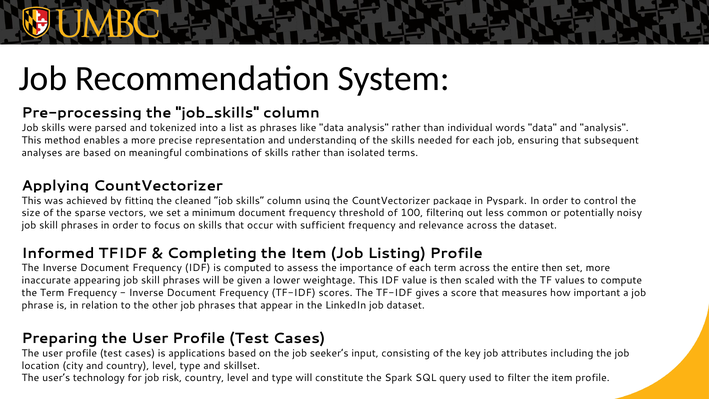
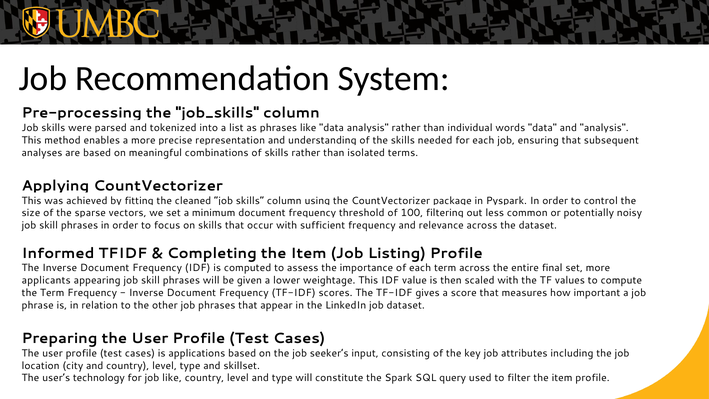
entire then: then -> final
inaccurate: inaccurate -> applicants
job risk: risk -> like
